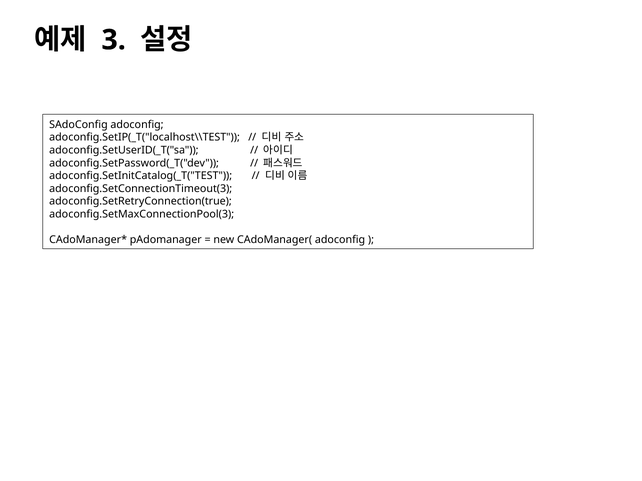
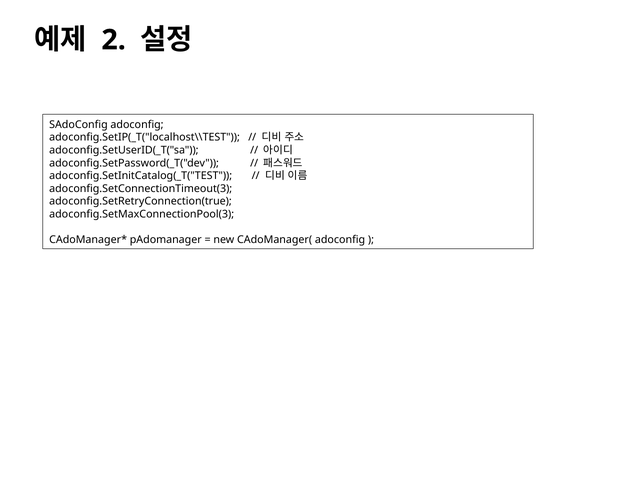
3: 3 -> 2
